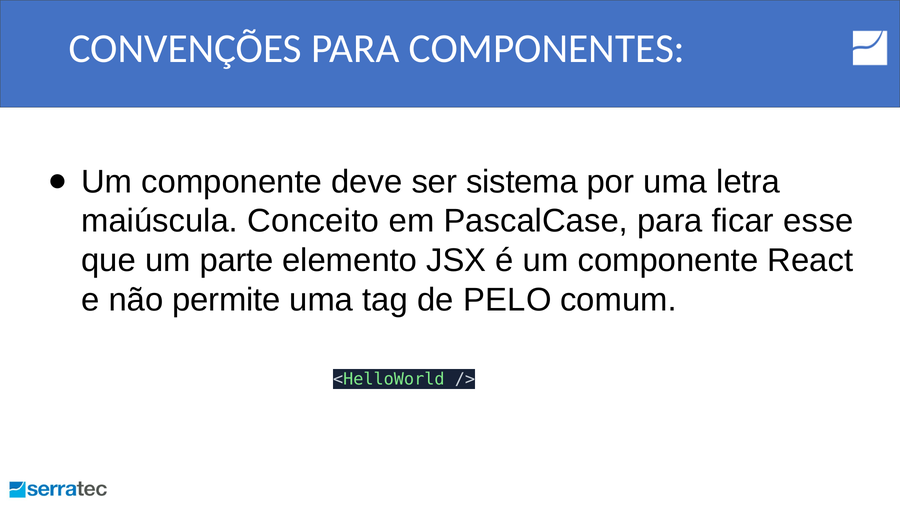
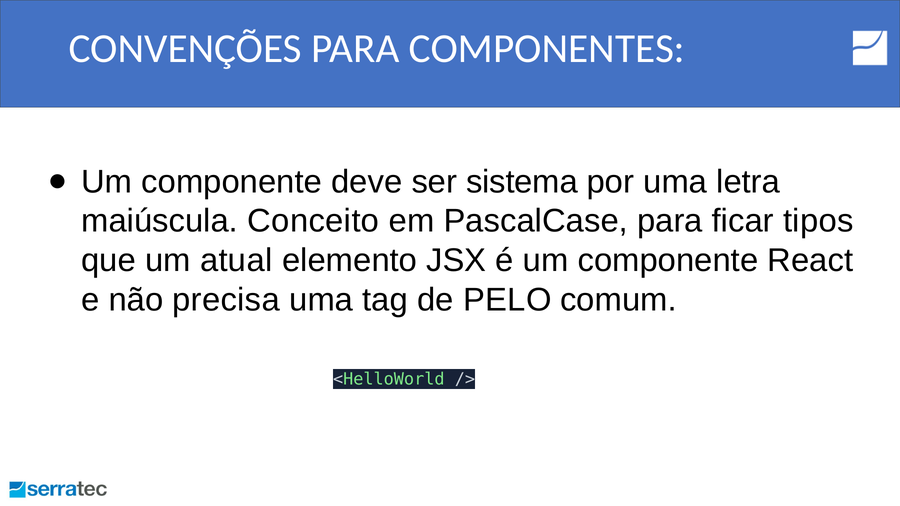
esse: esse -> tipos
parte: parte -> atual
permite: permite -> precisa
